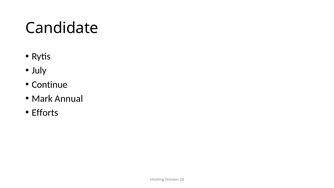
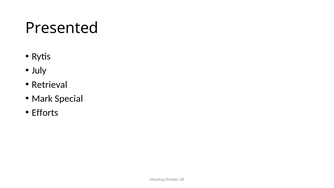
Candidate: Candidate -> Presented
Continue: Continue -> Retrieval
Annual: Annual -> Special
